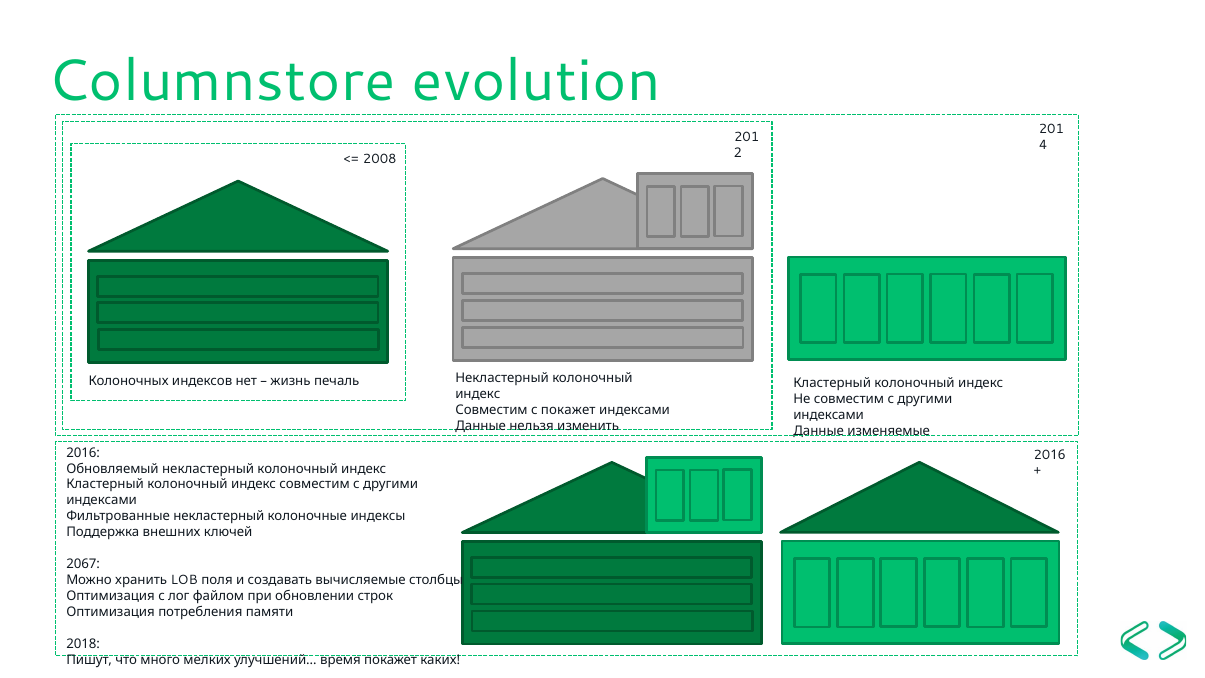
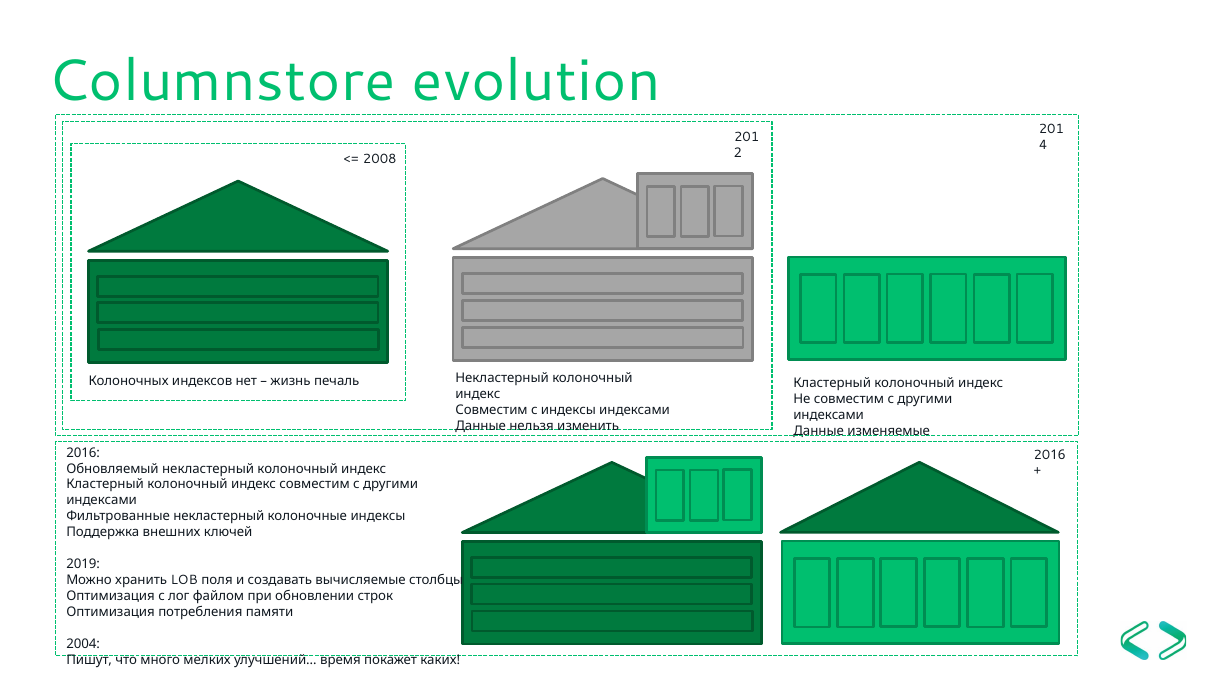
с покажет: покажет -> индексы
2067: 2067 -> 2019
2018: 2018 -> 2004
